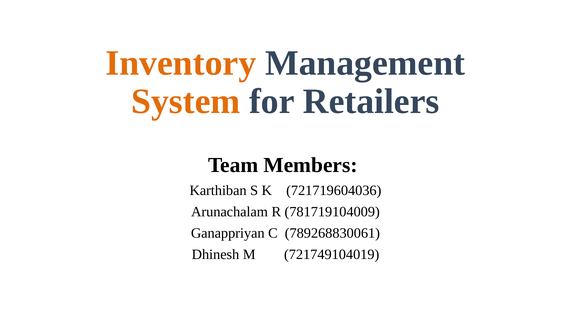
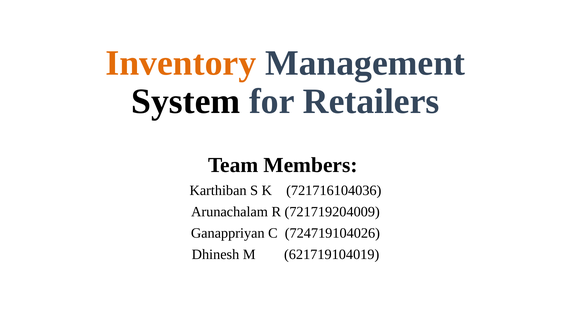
System colour: orange -> black
721719604036: 721719604036 -> 721716104036
781719104009: 781719104009 -> 721719204009
789268830061: 789268830061 -> 724719104026
721749104019: 721749104019 -> 621719104019
